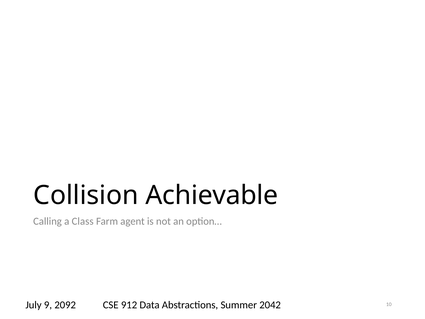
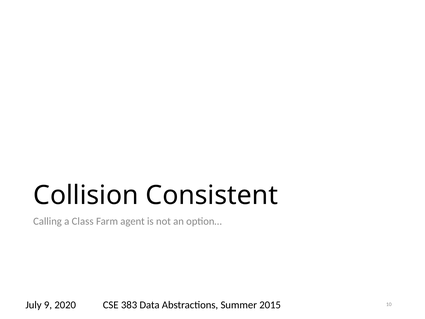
Achievable: Achievable -> Consistent
2092: 2092 -> 2020
912: 912 -> 383
2042: 2042 -> 2015
